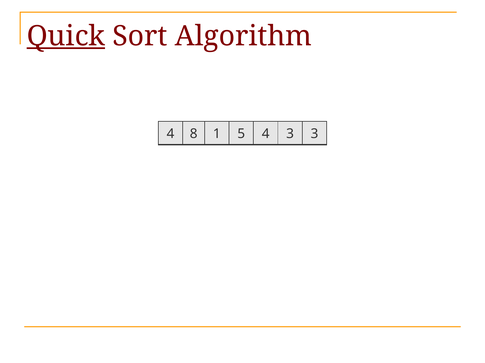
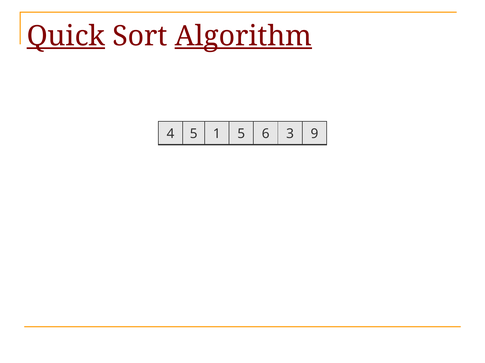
Algorithm underline: none -> present
4 8: 8 -> 5
5 4: 4 -> 6
3 3: 3 -> 9
